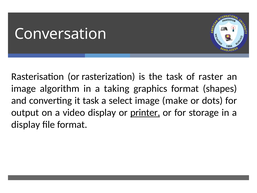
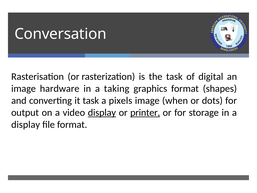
raster: raster -> digital
algorithm: algorithm -> hardware
select: select -> pixels
make: make -> when
display at (102, 112) underline: none -> present
